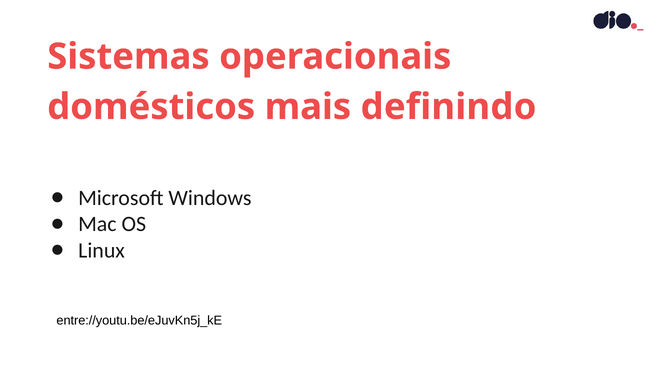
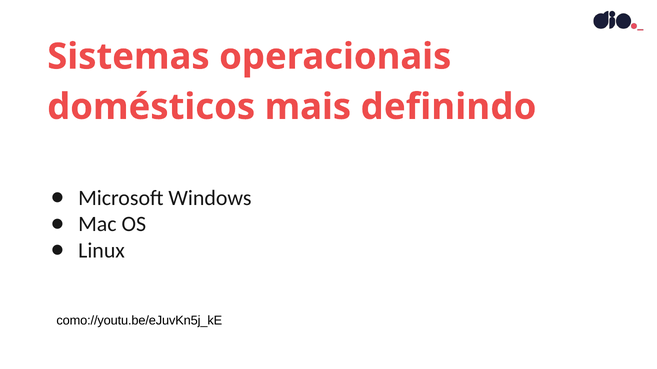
entre://youtu.be/eJuvKn5j_kE: entre://youtu.be/eJuvKn5j_kE -> como://youtu.be/eJuvKn5j_kE
